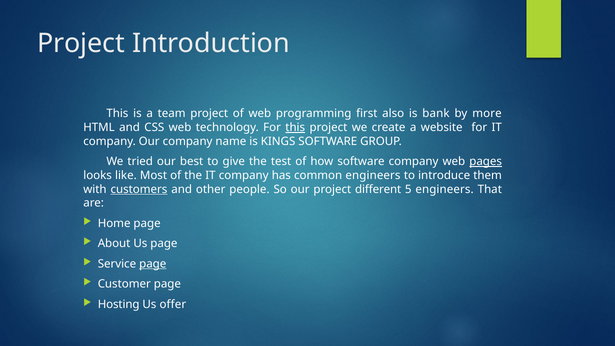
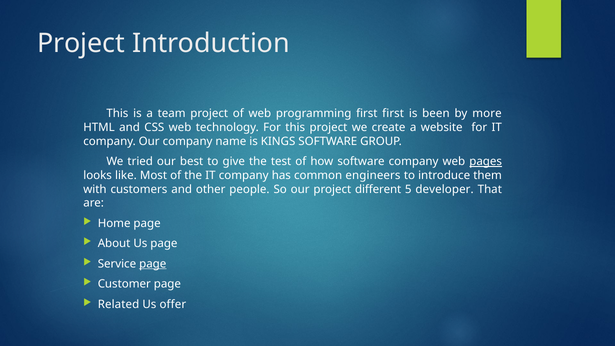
first also: also -> first
bank: bank -> been
this at (295, 127) underline: present -> none
customers underline: present -> none
5 engineers: engineers -> developer
Hosting: Hosting -> Related
